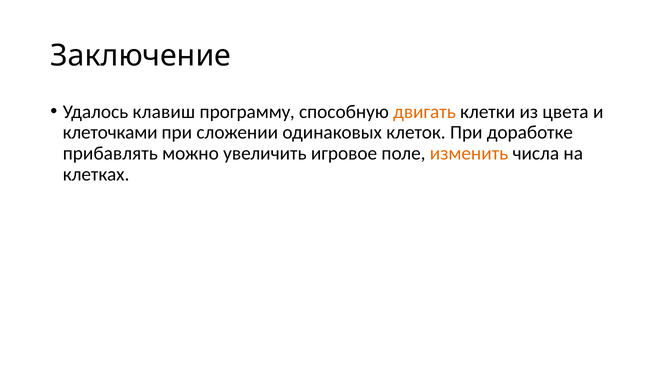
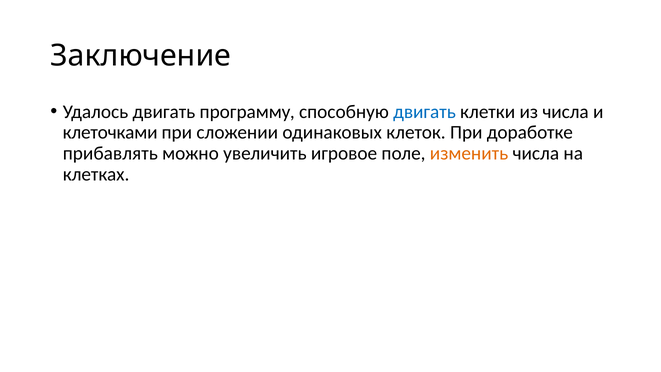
Удалось клавиш: клавиш -> двигать
двигать at (424, 112) colour: orange -> blue
из цвета: цвета -> числа
